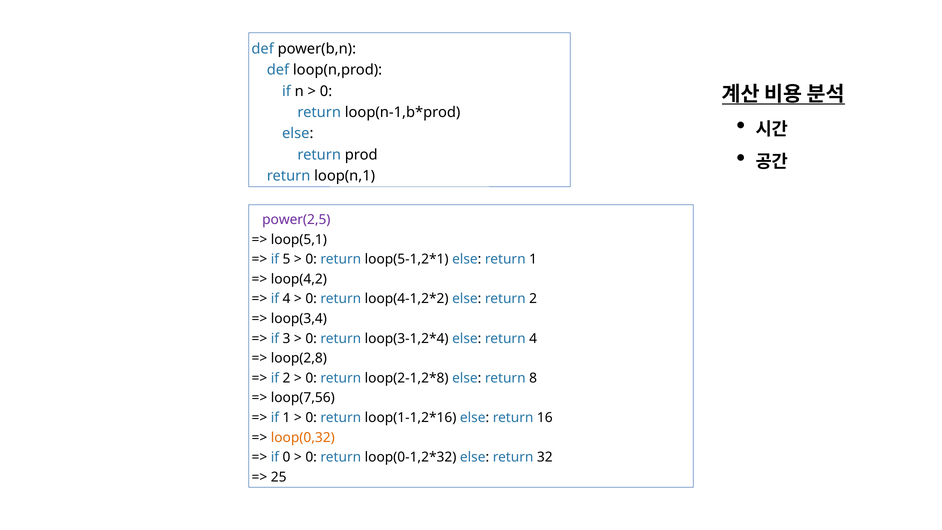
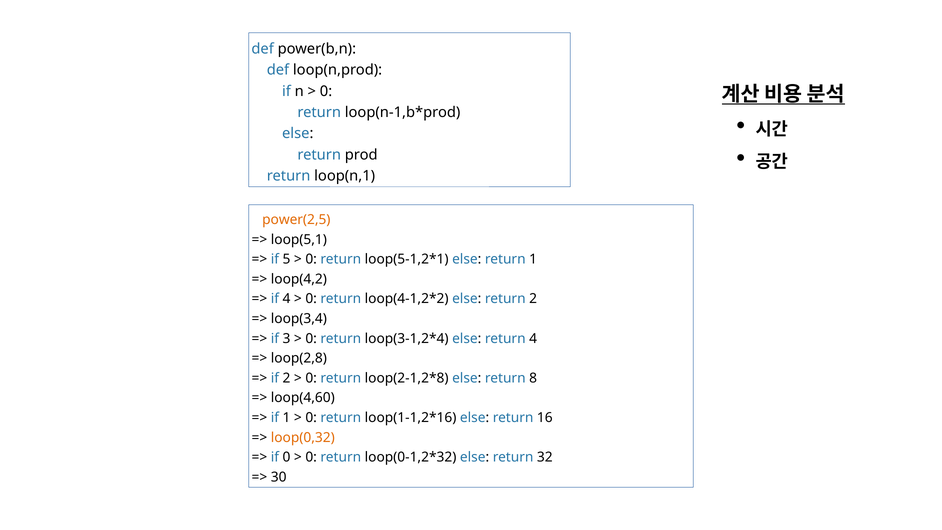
power(2,5 colour: purple -> orange
loop(7,56: loop(7,56 -> loop(4,60
25: 25 -> 30
